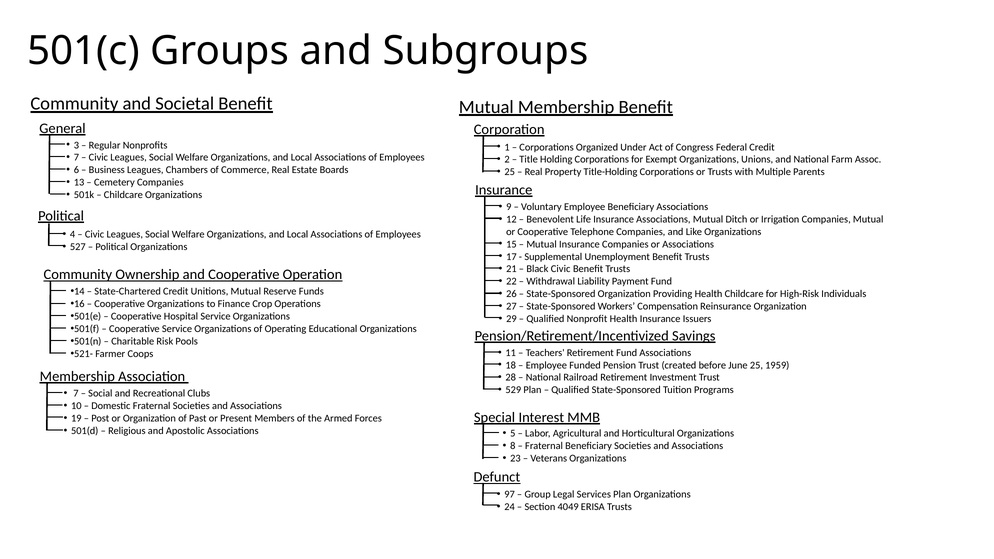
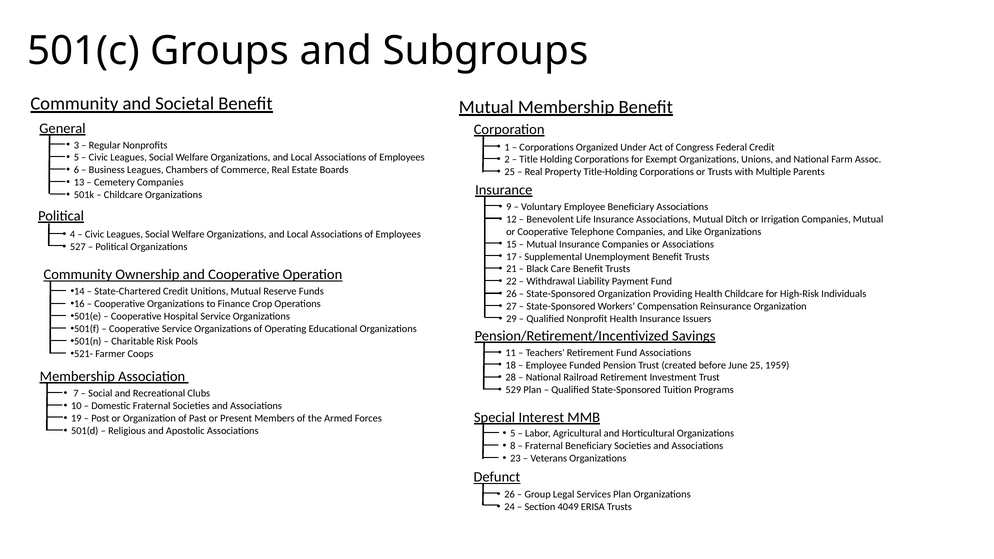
7 at (76, 158): 7 -> 5
Black Civic: Civic -> Care
97 at (510, 494): 97 -> 26
